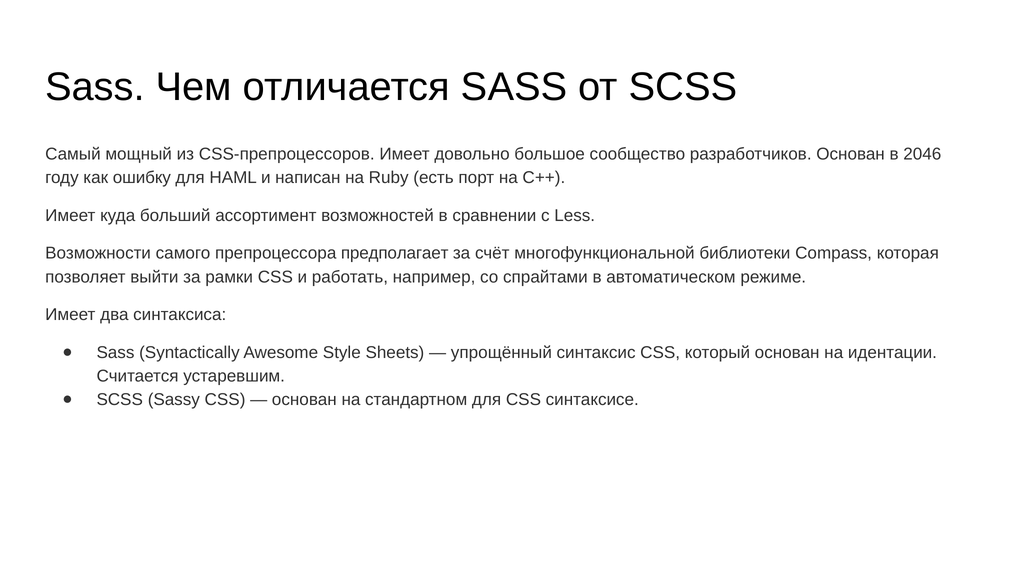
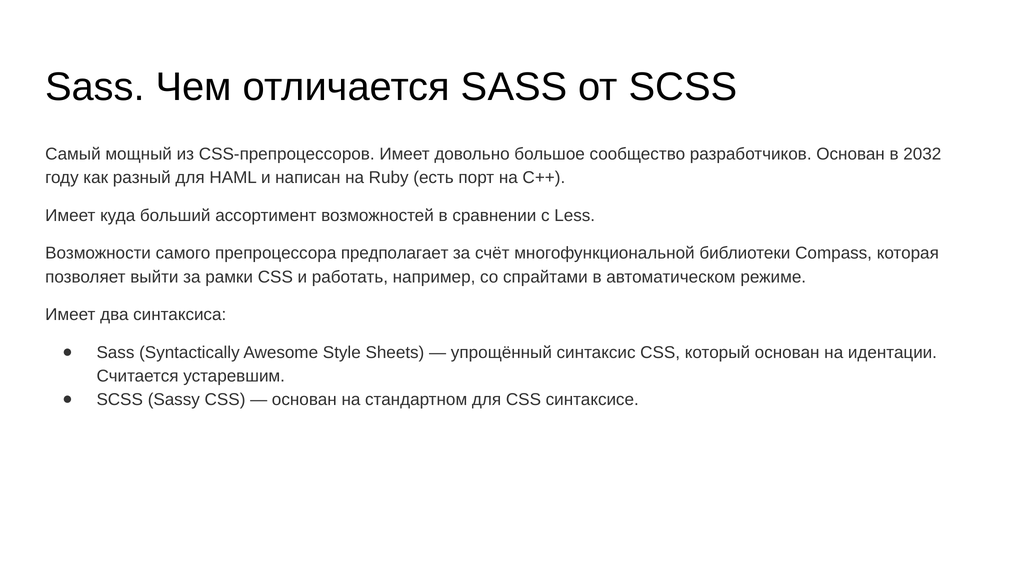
2046: 2046 -> 2032
ошибку: ошибку -> разный
